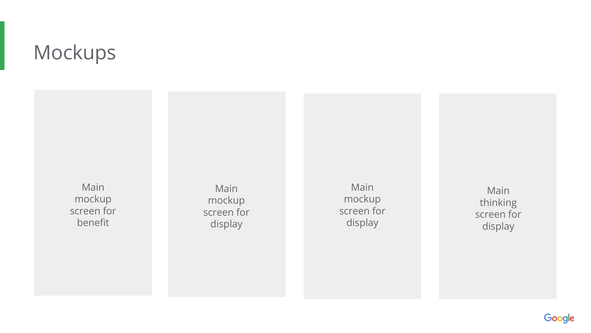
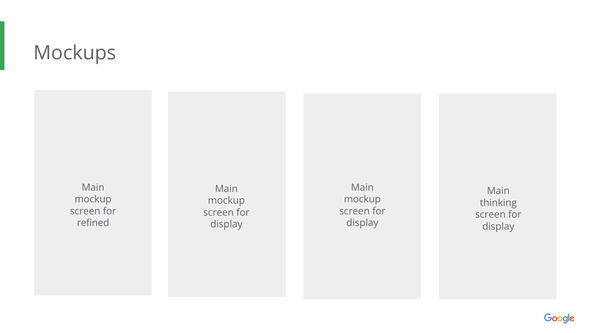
benefit: benefit -> refined
